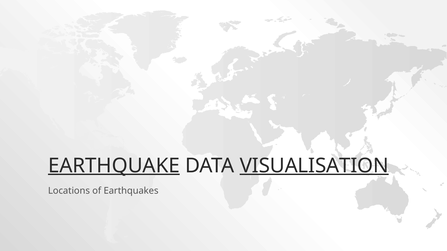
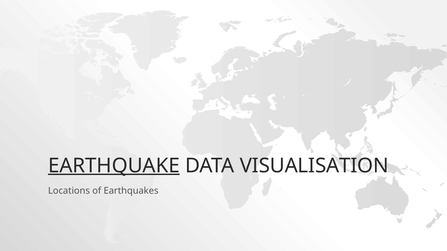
VISUALISATION underline: present -> none
